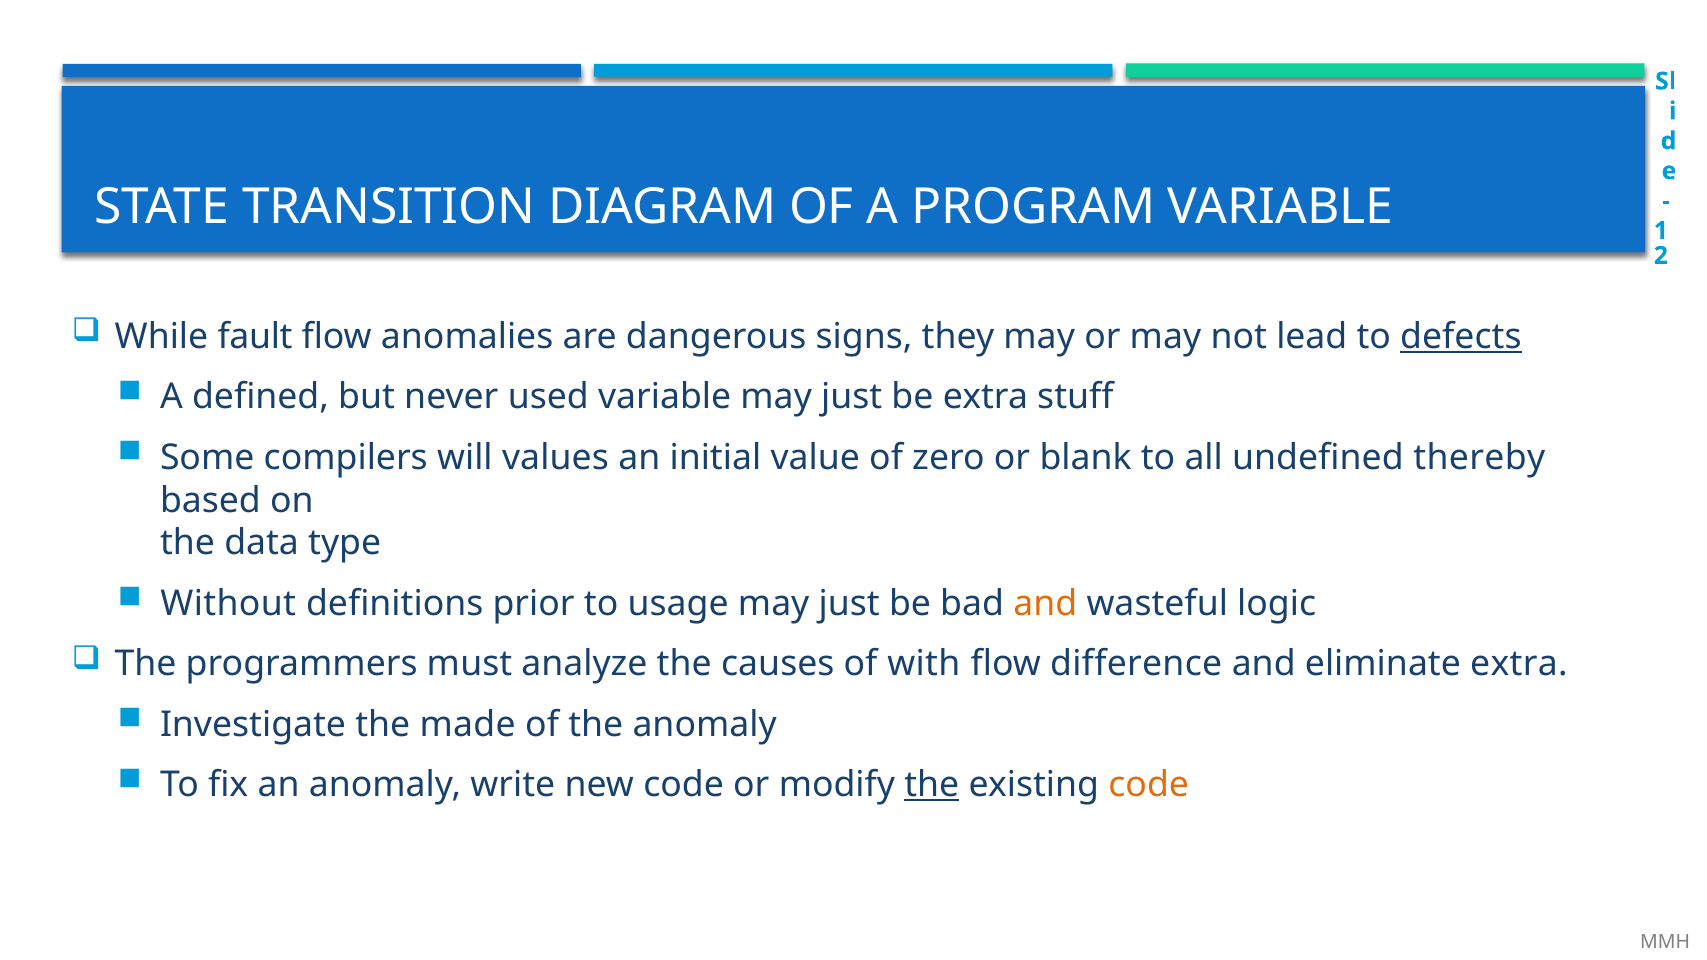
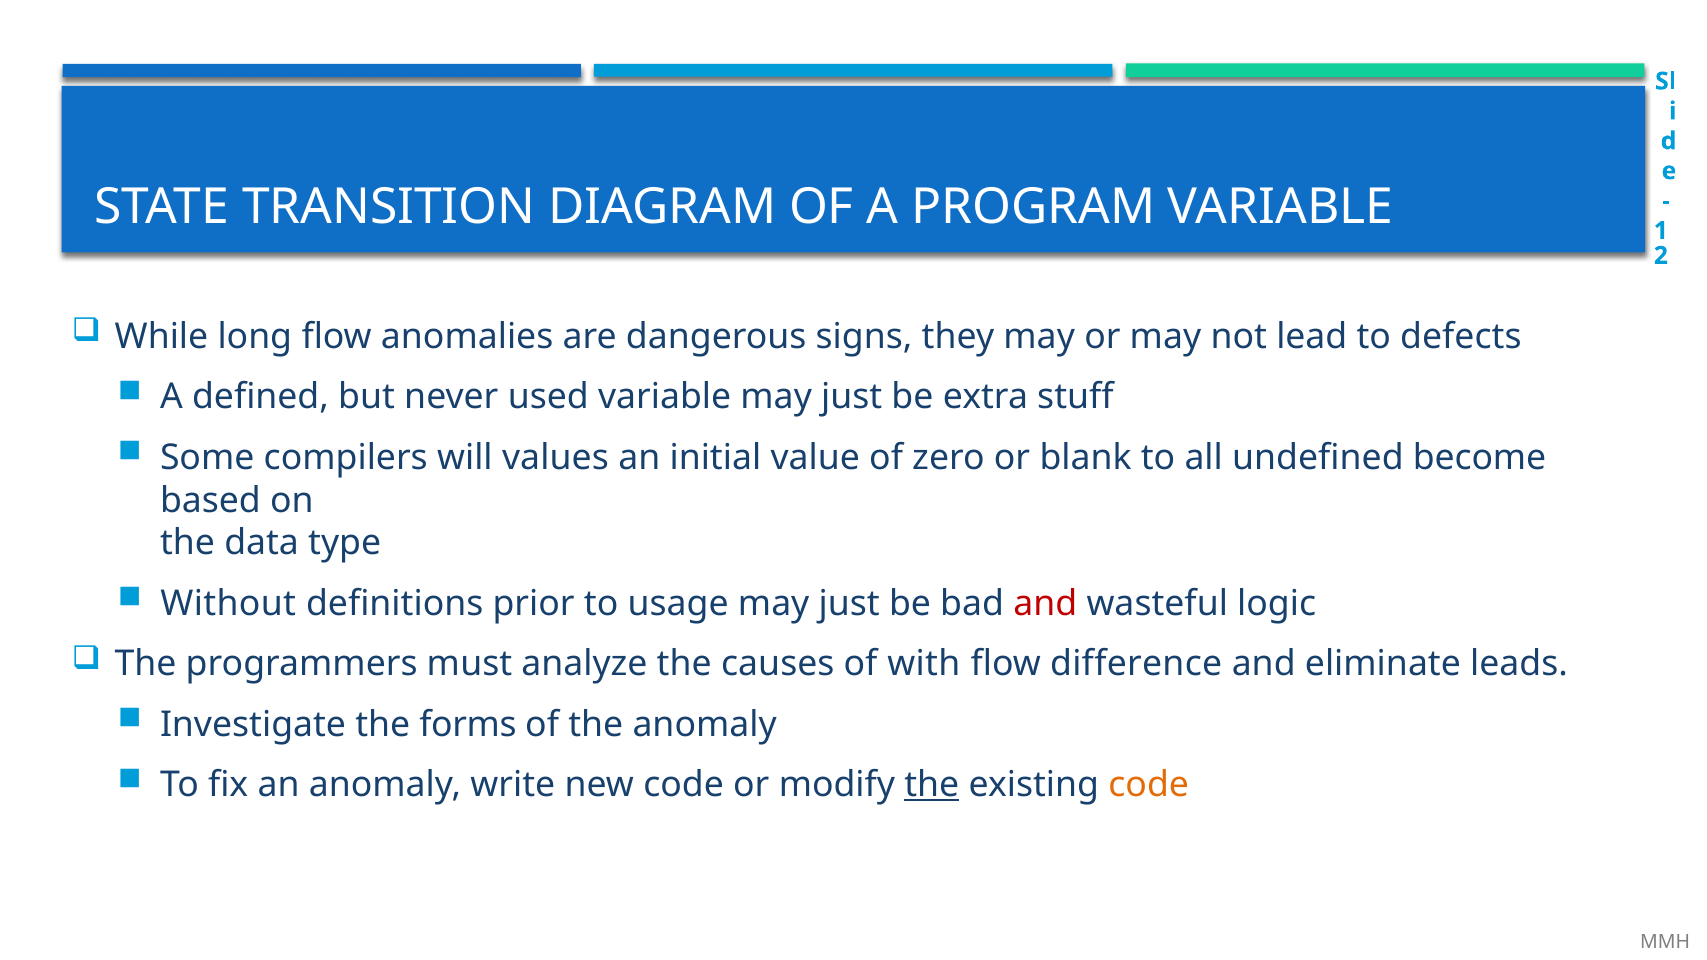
fault: fault -> long
defects underline: present -> none
thereby: thereby -> become
and at (1045, 604) colour: orange -> red
eliminate extra: extra -> leads
made: made -> forms
